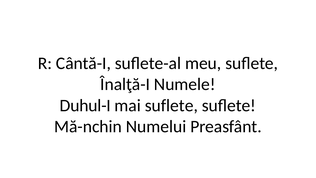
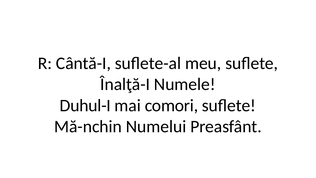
mai suflete: suflete -> comori
